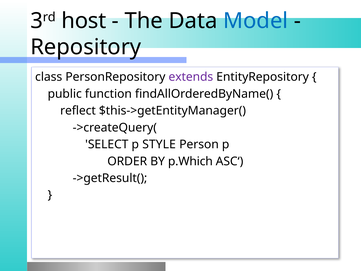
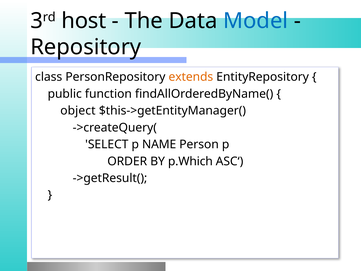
extends colour: purple -> orange
reflect: reflect -> object
STYLE: STYLE -> NAME
